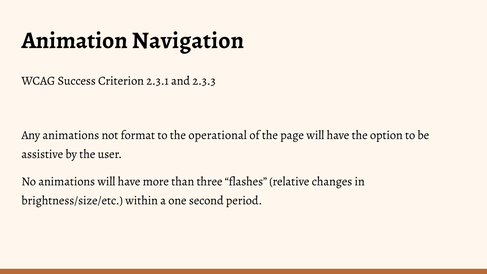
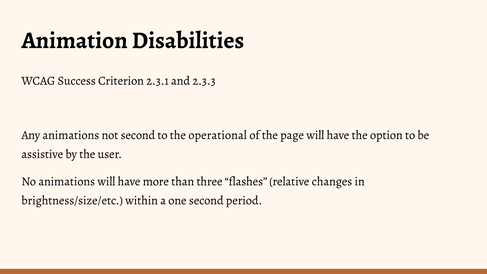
Navigation: Navigation -> Disabilities
not format: format -> second
